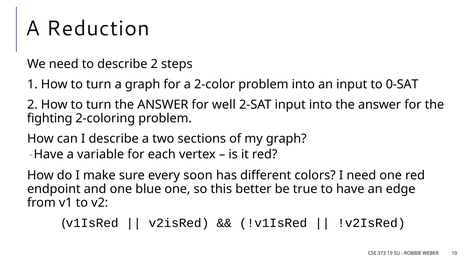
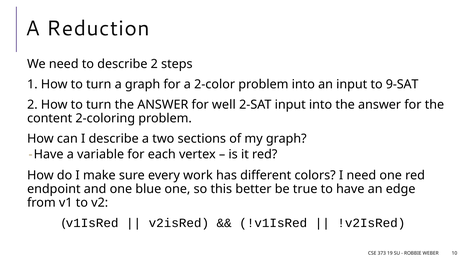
0-SAT: 0-SAT -> 9-SAT
fighting: fighting -> content
soon: soon -> work
